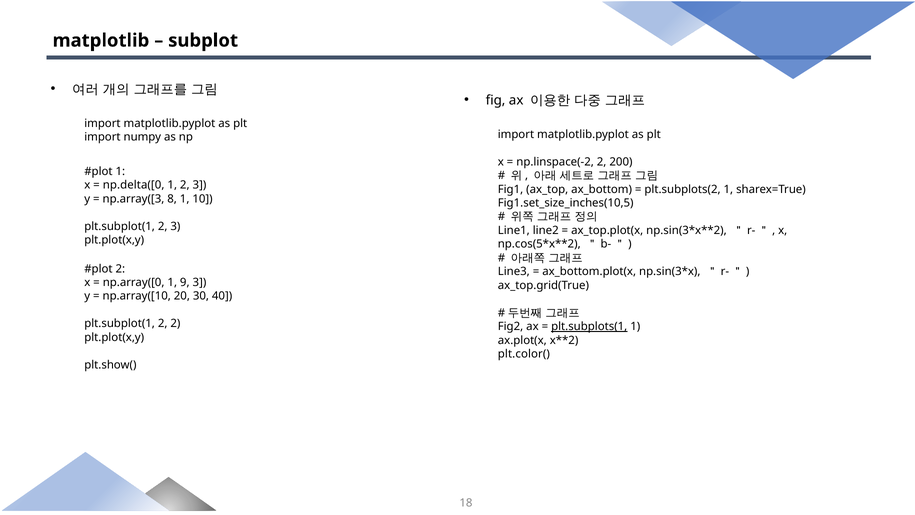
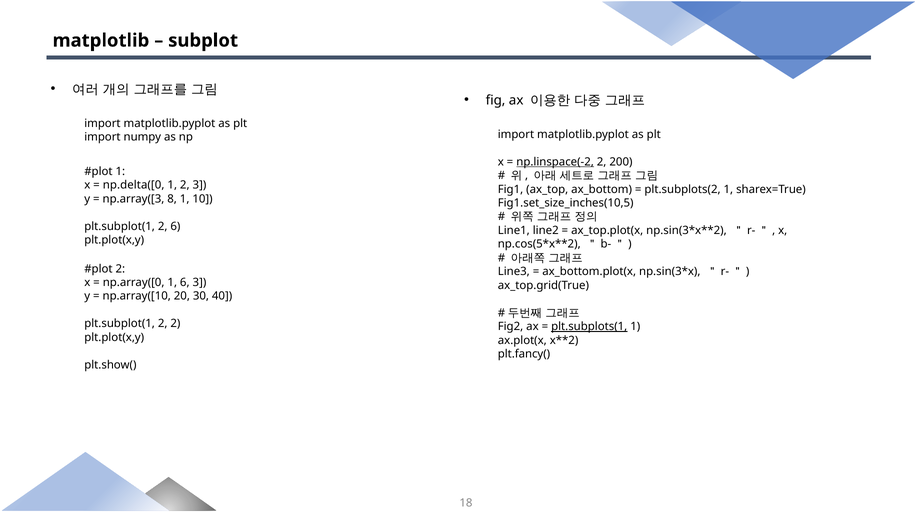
np.linspace(-2 underline: none -> present
plt.subplot(1 2 3: 3 -> 6
1 9: 9 -> 6
plt.color(: plt.color( -> plt.fancy(
